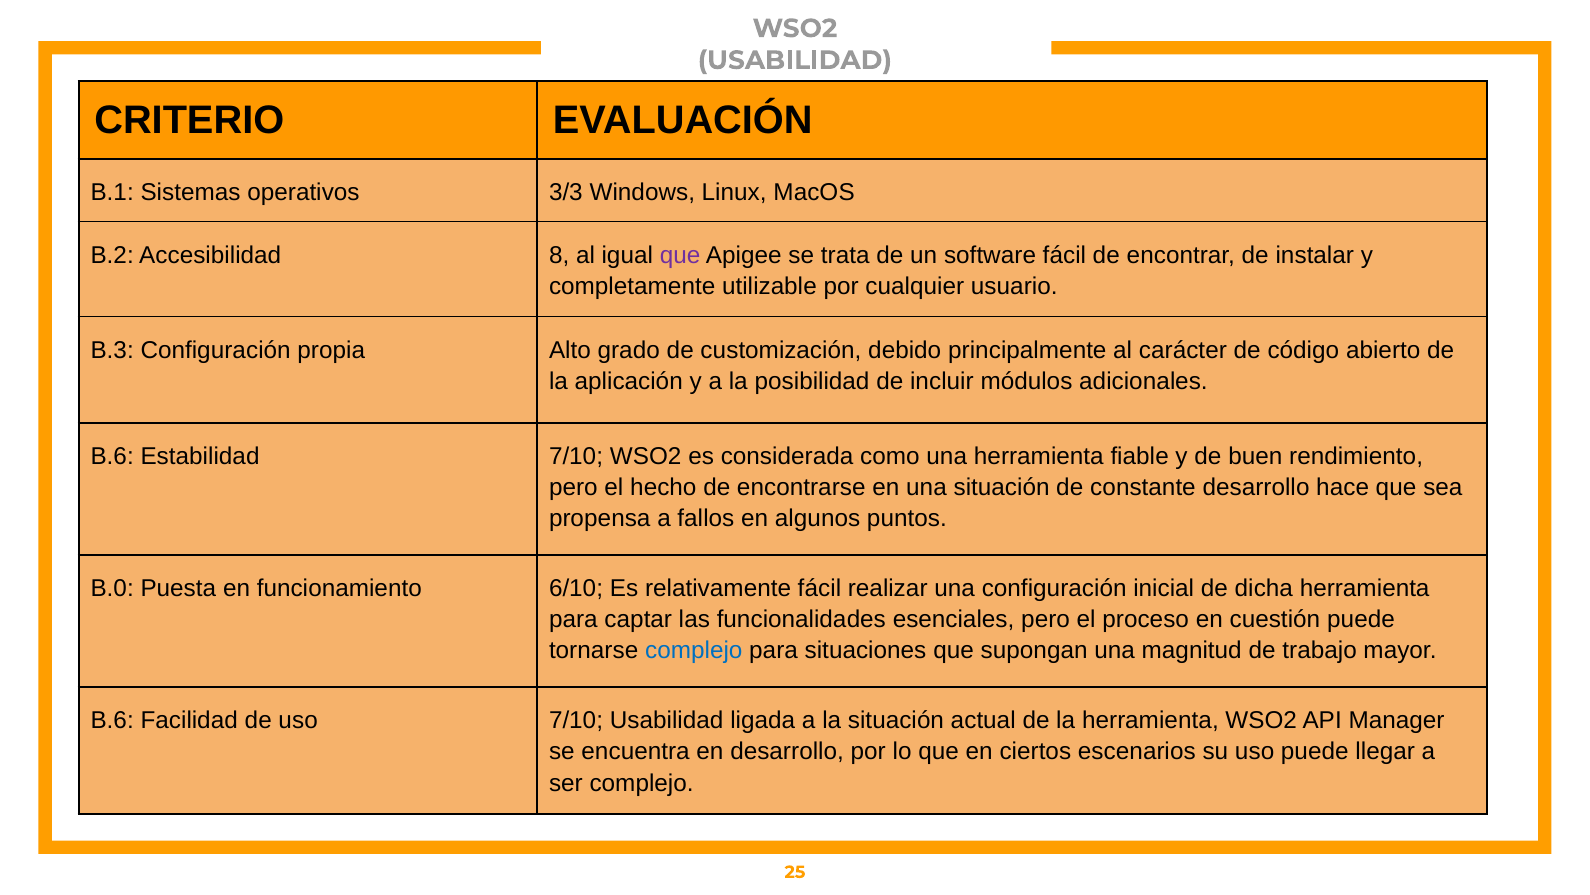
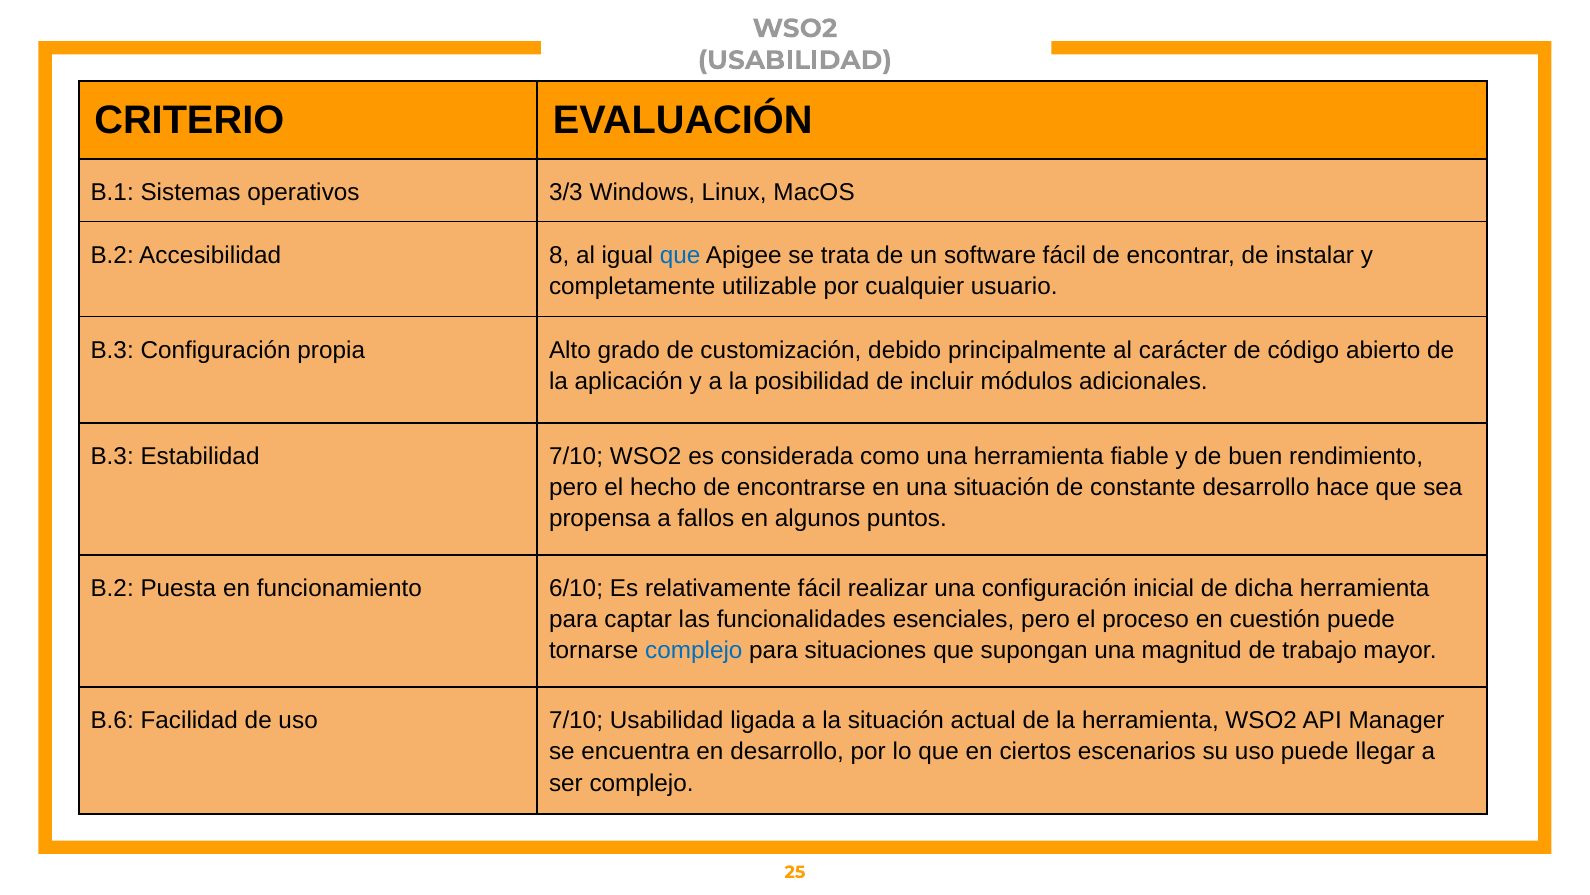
que at (680, 255) colour: purple -> blue
B.6 at (112, 456): B.6 -> B.3
B.0 at (112, 588): B.0 -> B.2
